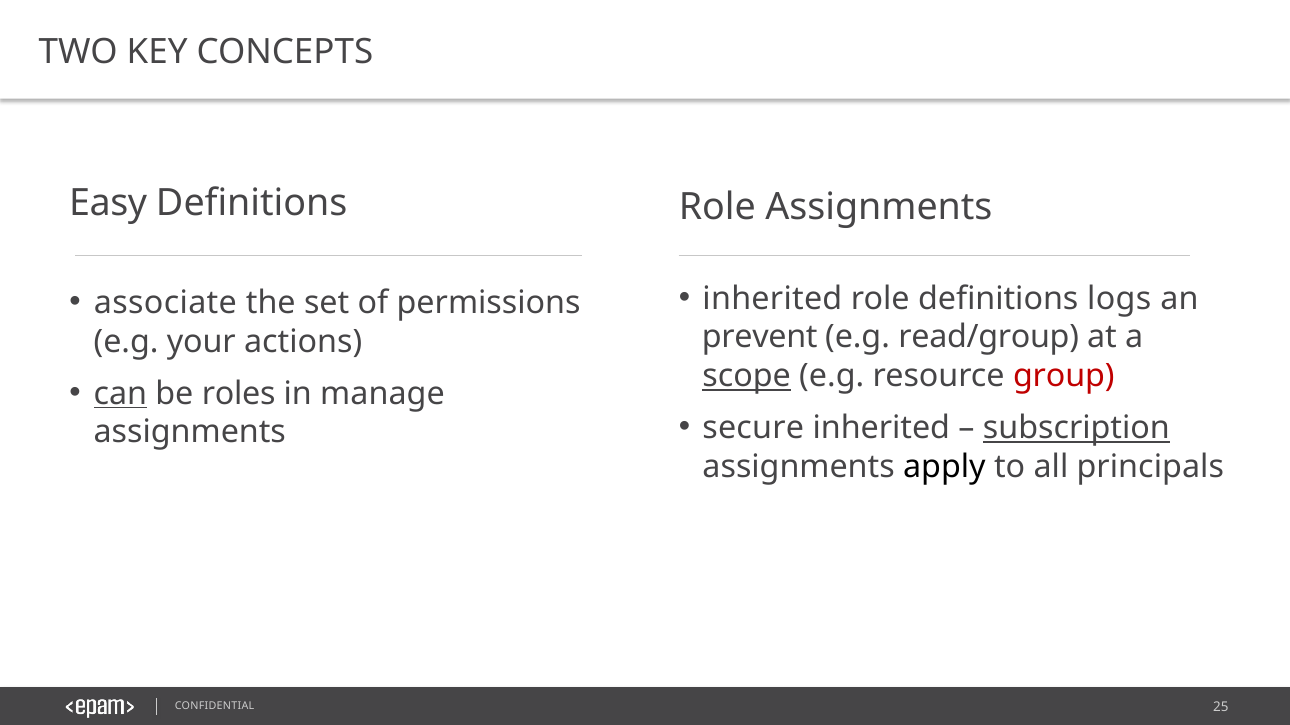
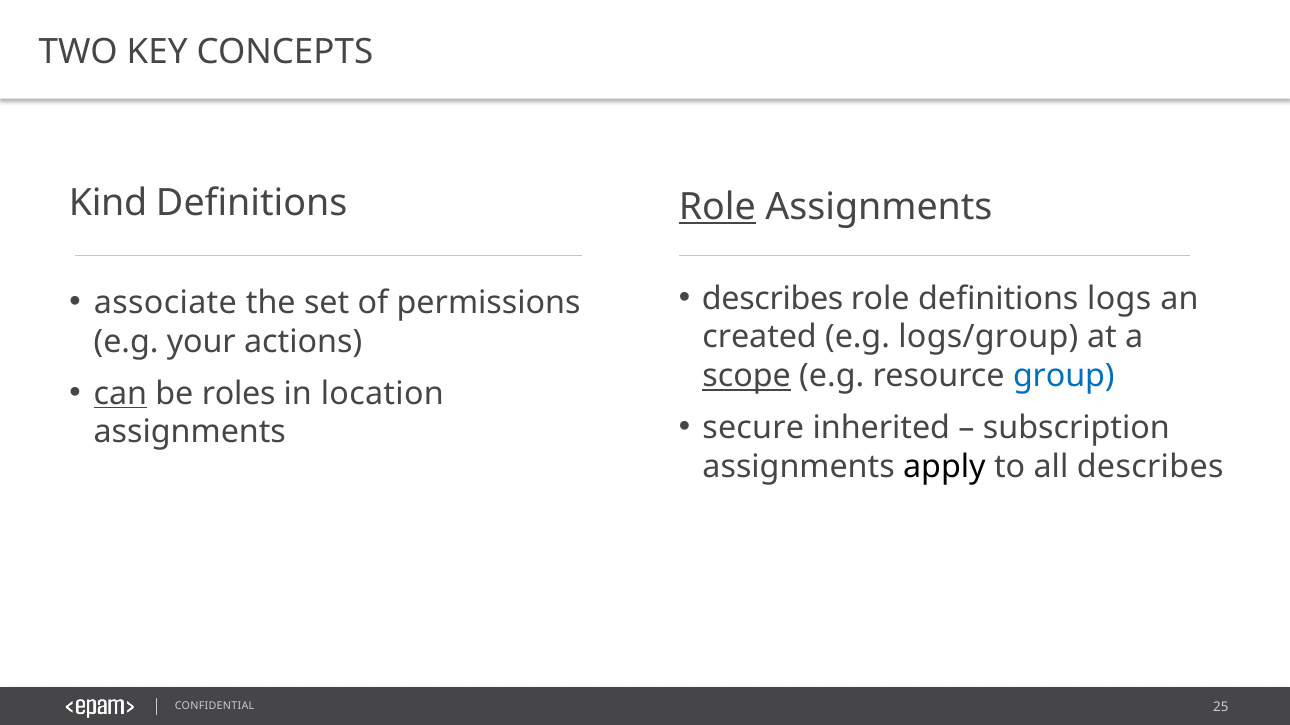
Easy: Easy -> Kind
Role at (717, 207) underline: none -> present
inherited at (772, 299): inherited -> describes
prevent: prevent -> created
read/group: read/group -> logs/group
group colour: red -> blue
manage: manage -> location
subscription underline: present -> none
all principals: principals -> describes
